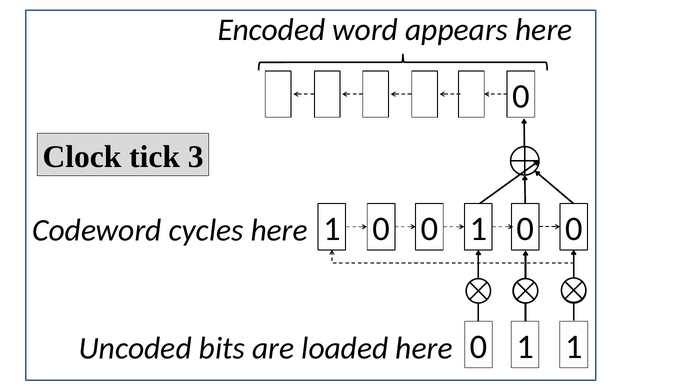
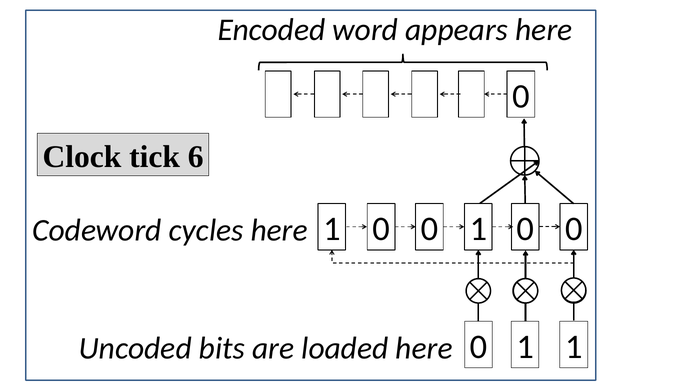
3: 3 -> 6
